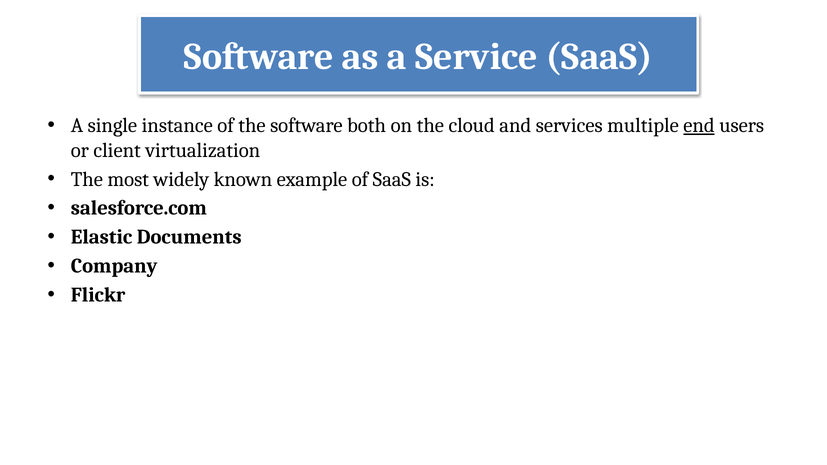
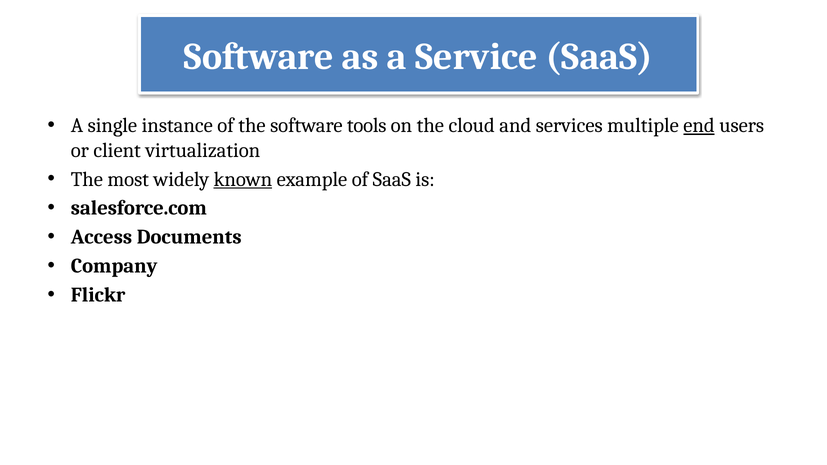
both: both -> tools
known underline: none -> present
Elastic: Elastic -> Access
